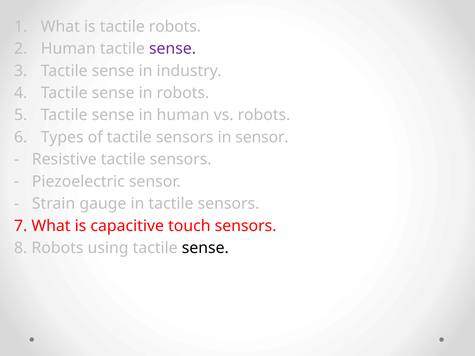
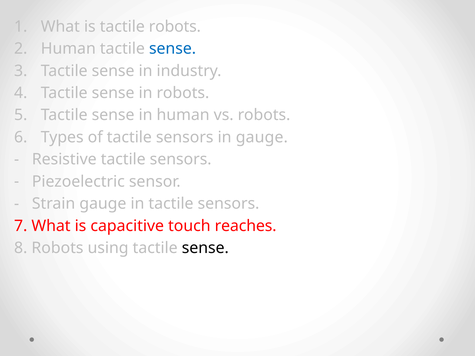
sense at (173, 49) colour: purple -> blue
in sensor: sensor -> gauge
touch sensors: sensors -> reaches
